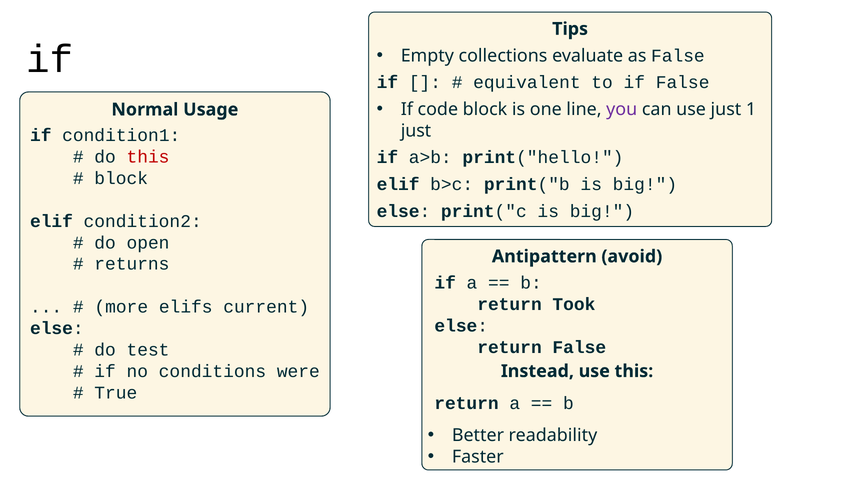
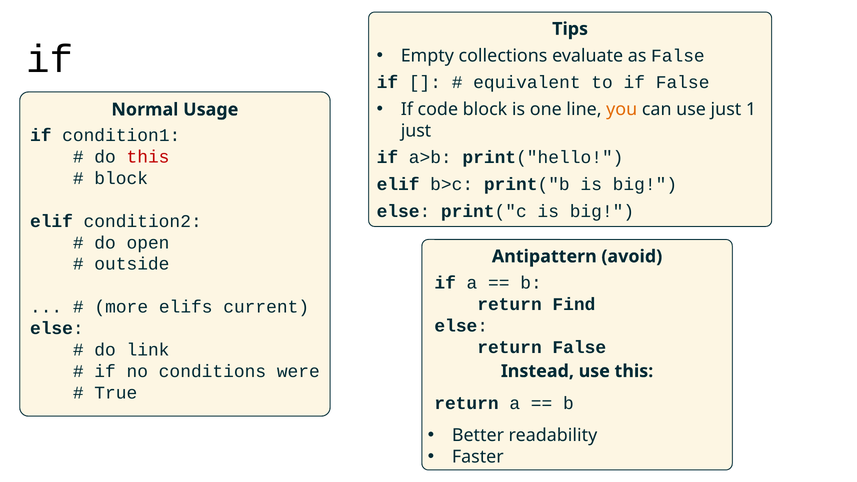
you colour: purple -> orange
returns: returns -> outside
Took: Took -> Find
test: test -> link
